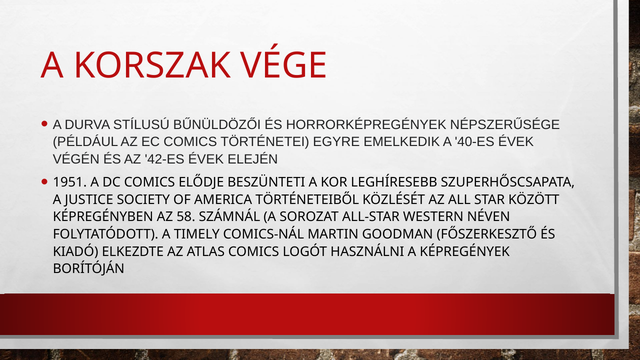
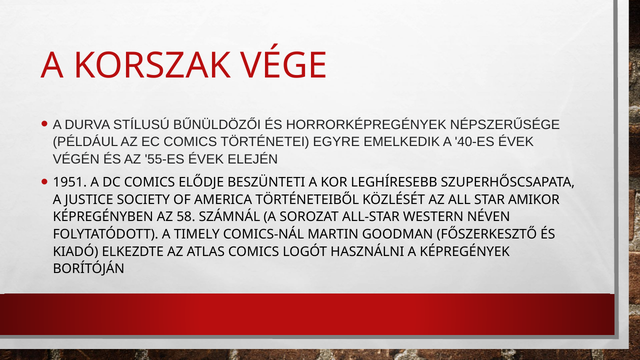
42-ES: 42-ES -> 55-ES
KÖZÖTT: KÖZÖTT -> AMIKOR
